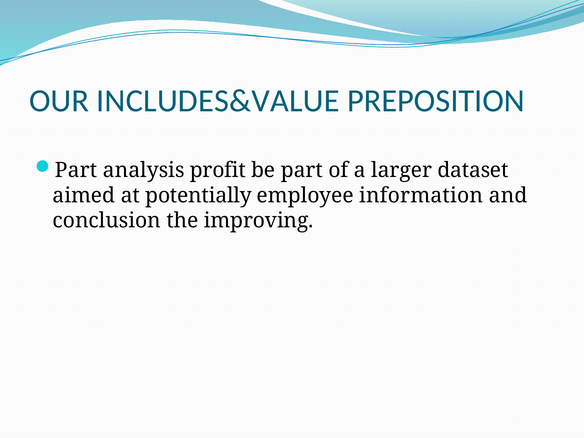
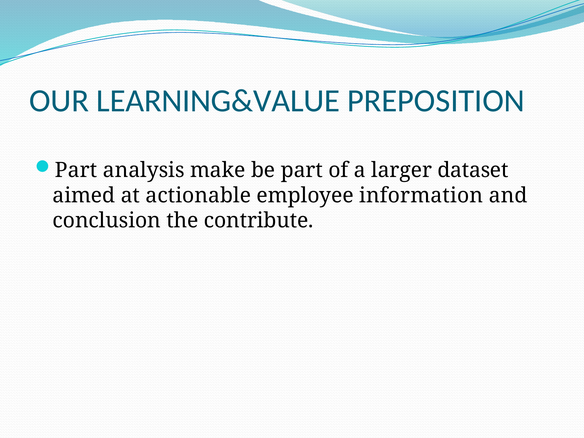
INCLUDES&VALUE: INCLUDES&VALUE -> LEARNING&VALUE
profit: profit -> make
potentially: potentially -> actionable
improving: improving -> contribute
